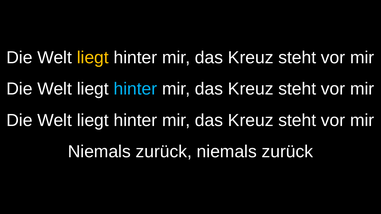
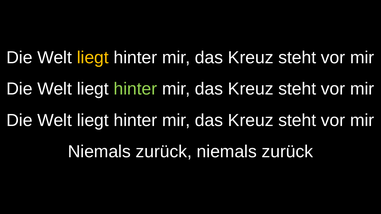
hinter at (135, 89) colour: light blue -> light green
